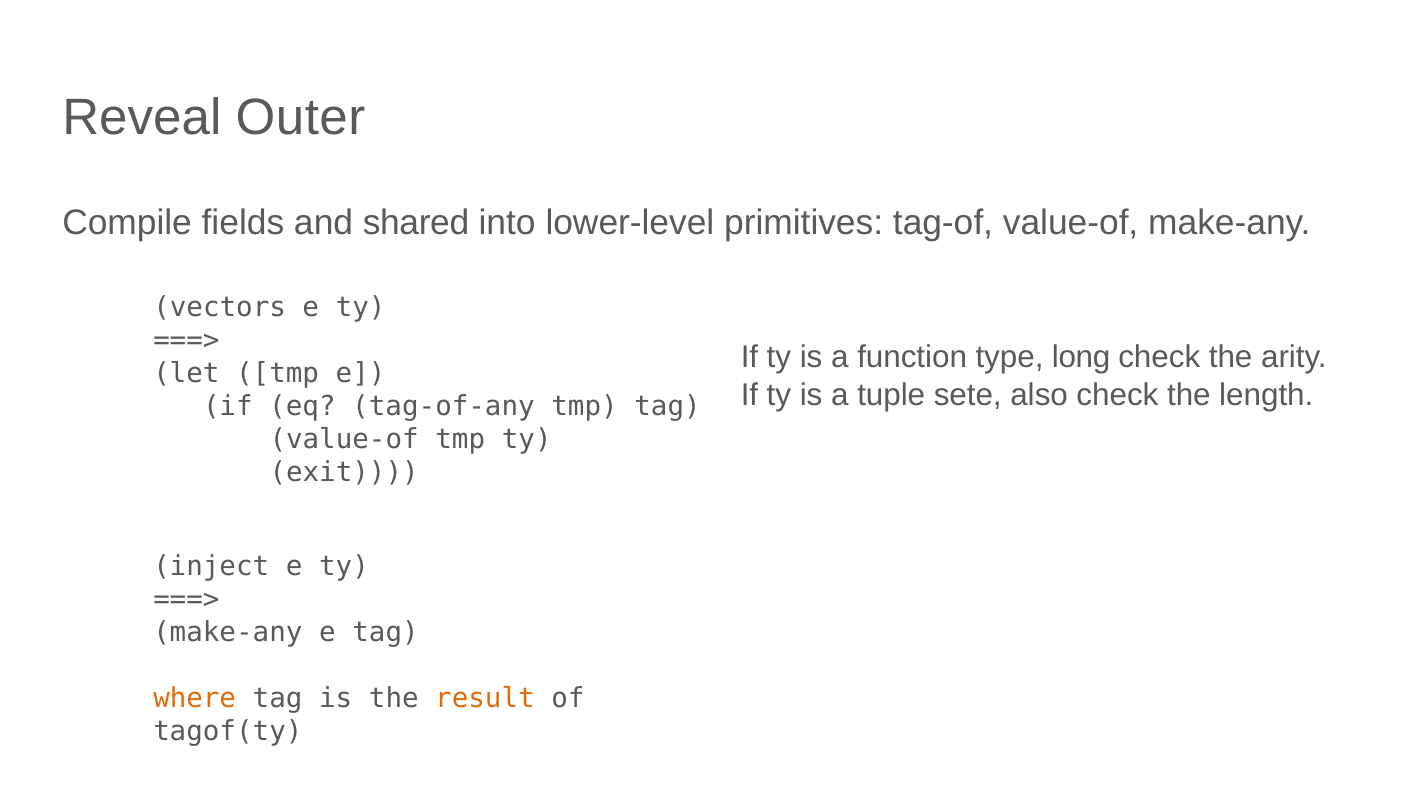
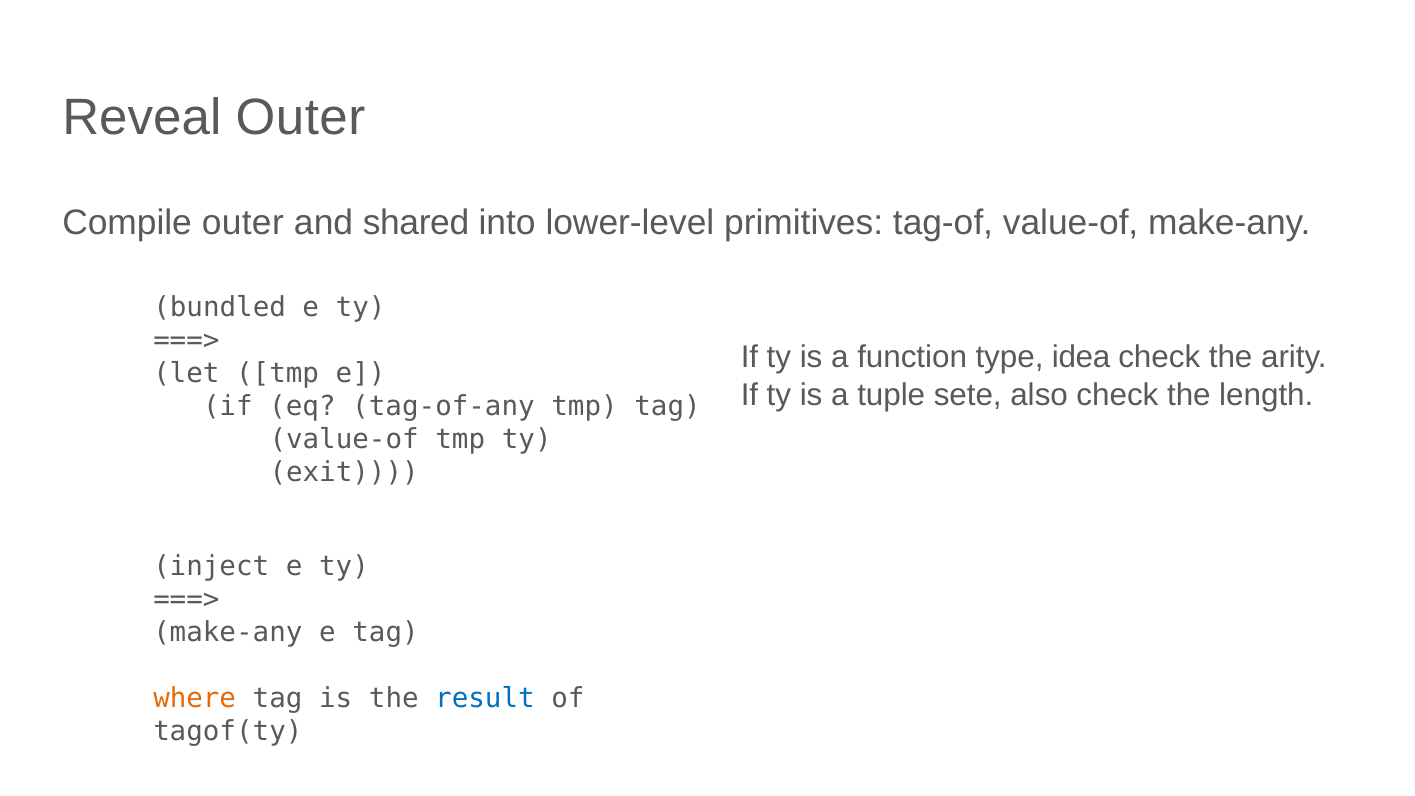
Compile fields: fields -> outer
vectors: vectors -> bundled
long: long -> idea
result colour: orange -> blue
